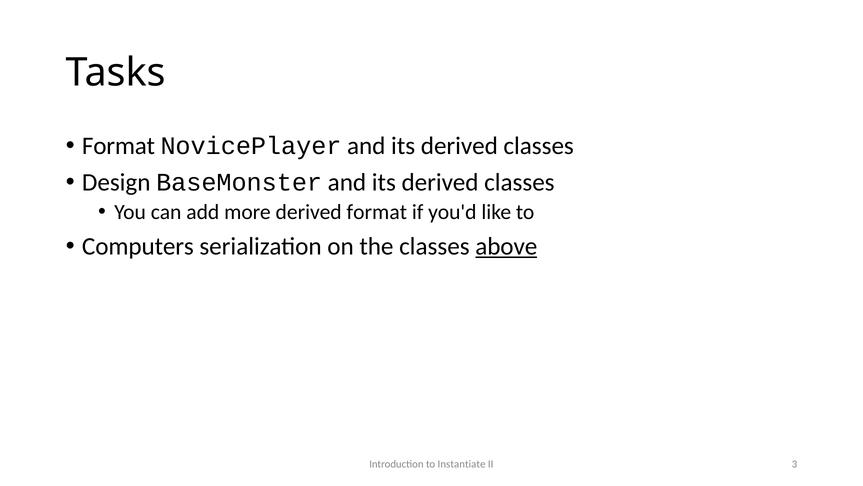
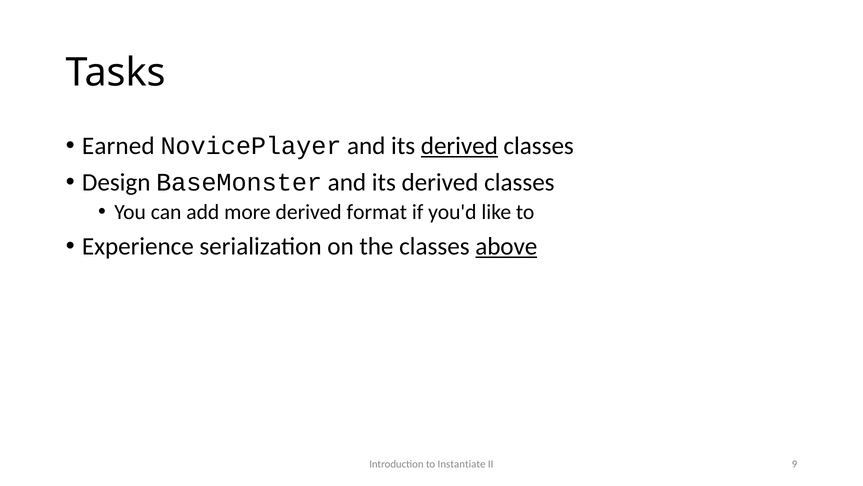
Format at (119, 146): Format -> Earned
derived at (459, 146) underline: none -> present
Computers: Computers -> Experience
3: 3 -> 9
